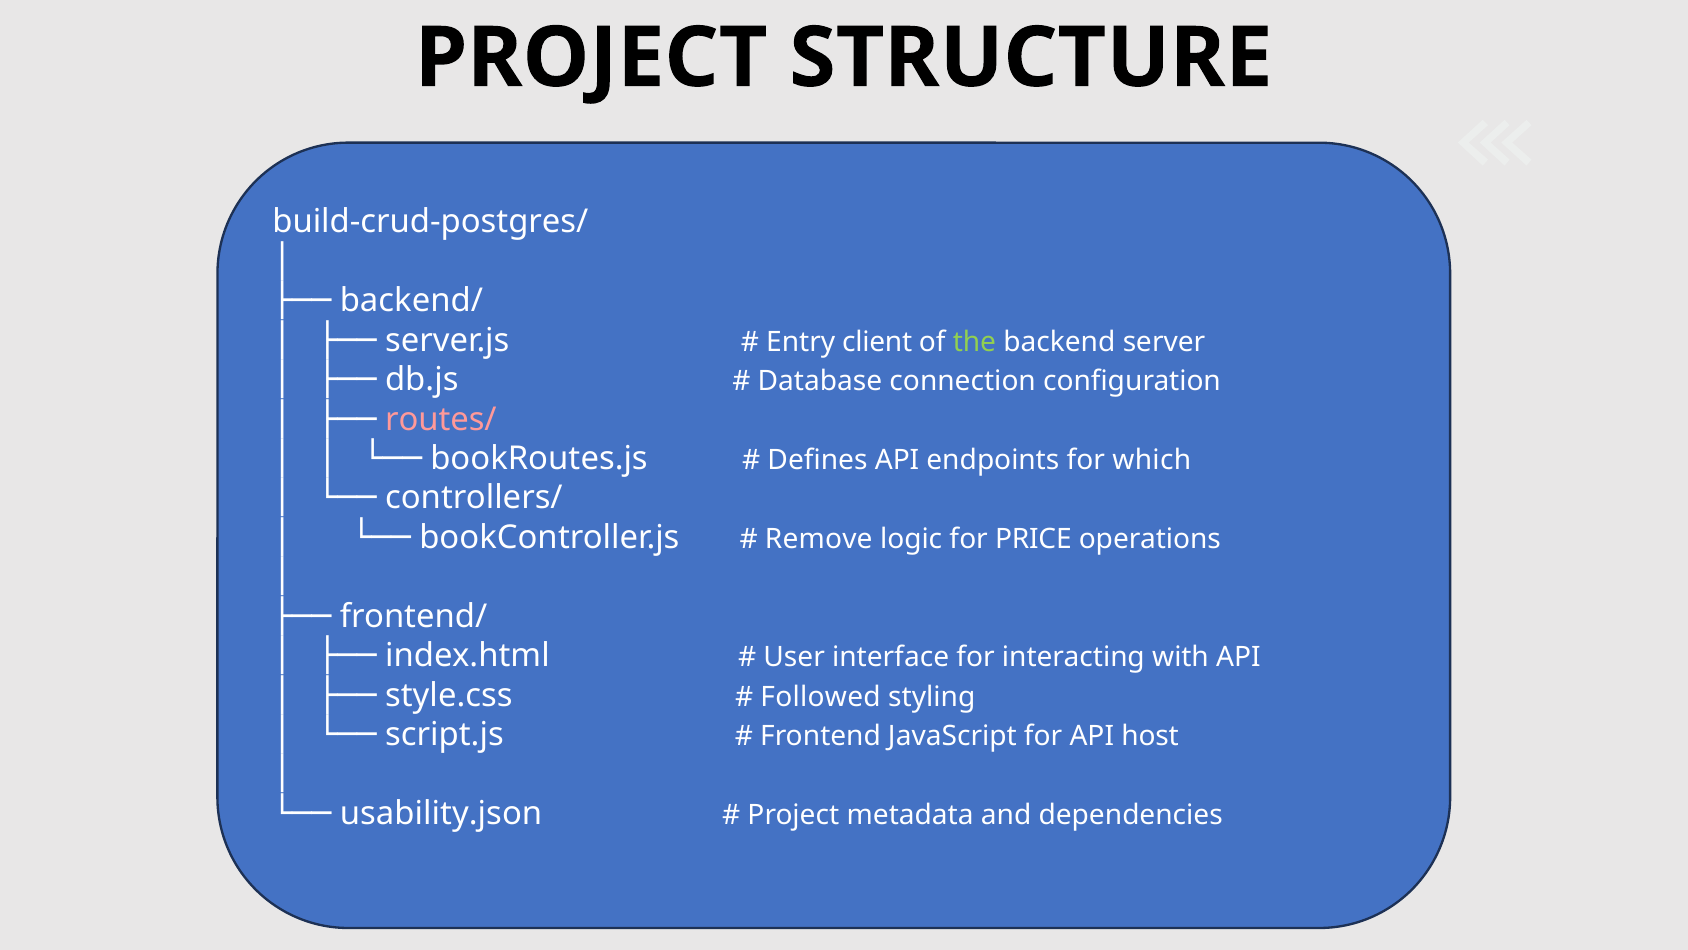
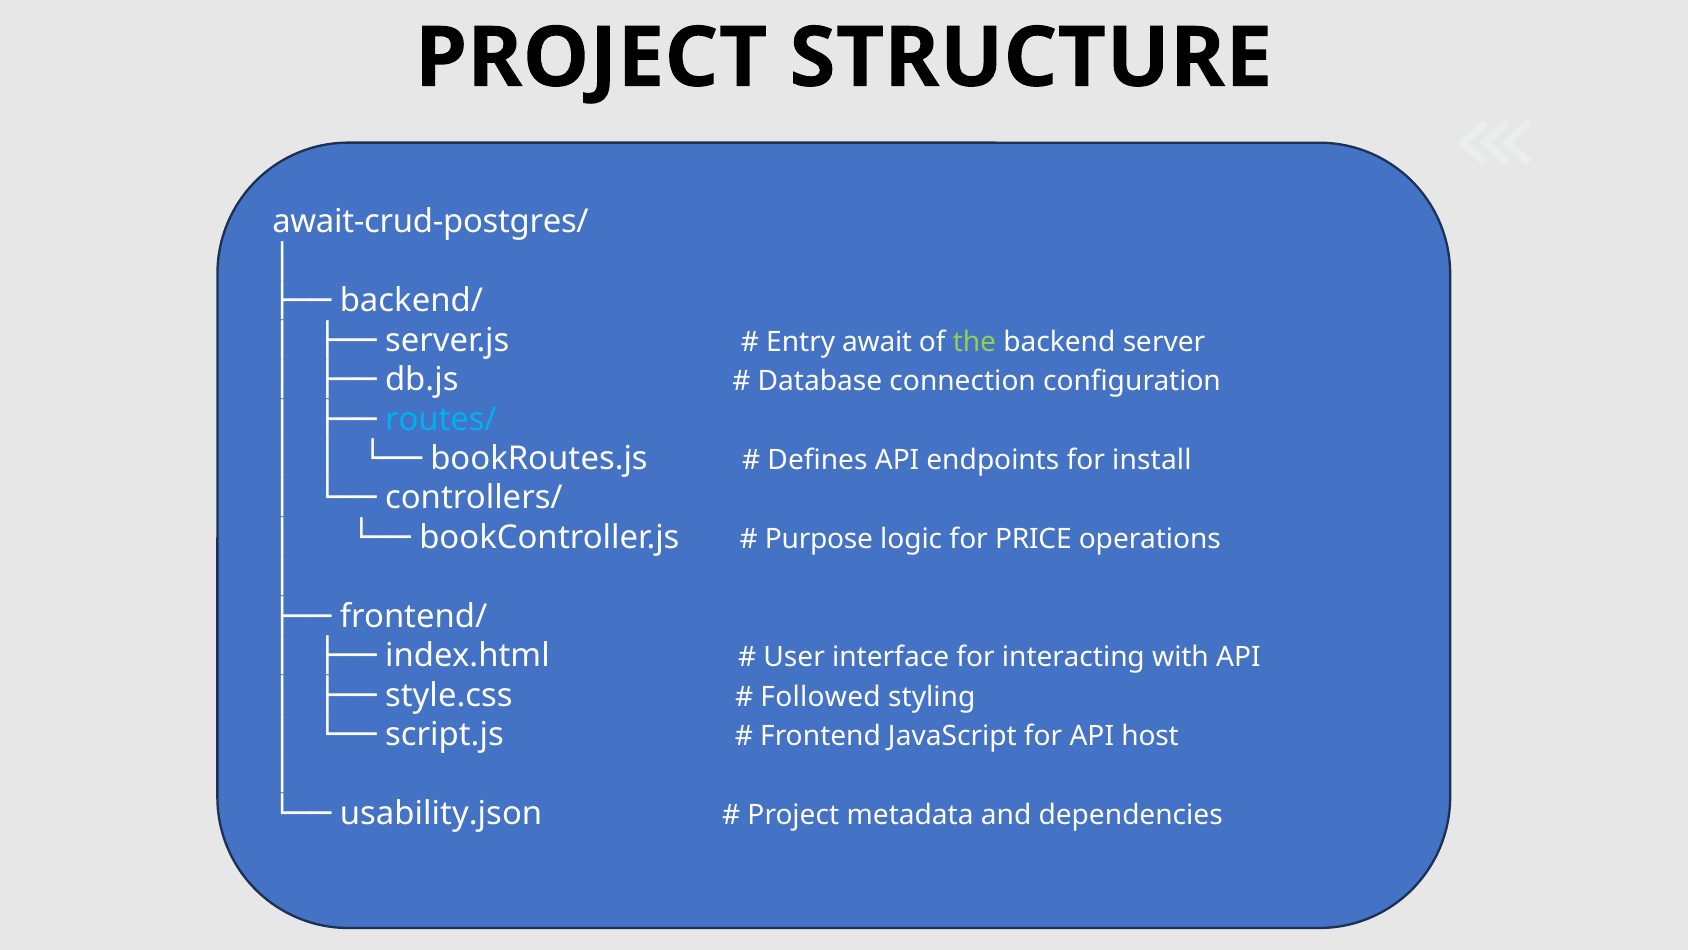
build-crud-postgres/: build-crud-postgres/ -> await-crud-postgres/
client: client -> await
routes/ colour: pink -> light blue
which: which -> install
Remove: Remove -> Purpose
